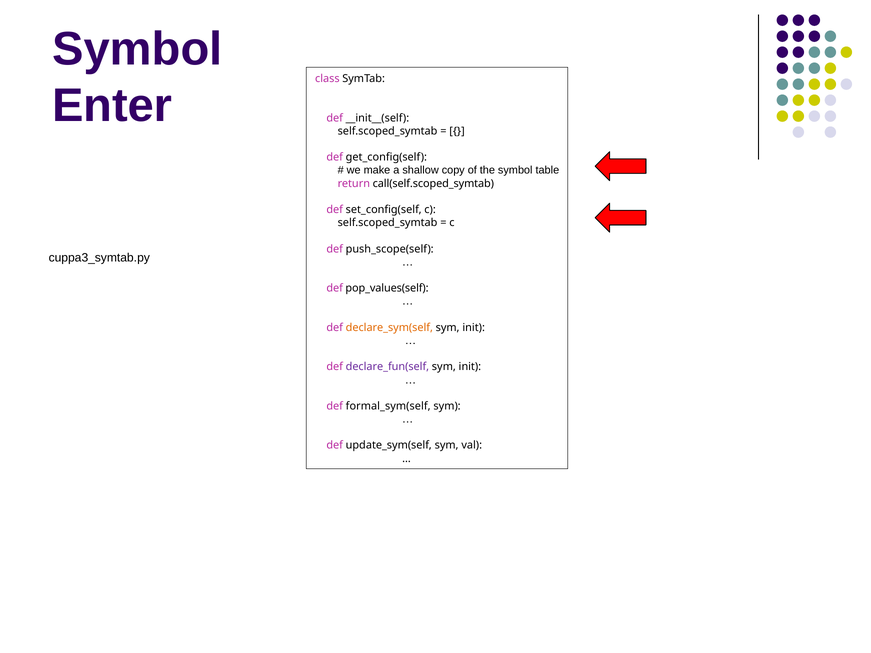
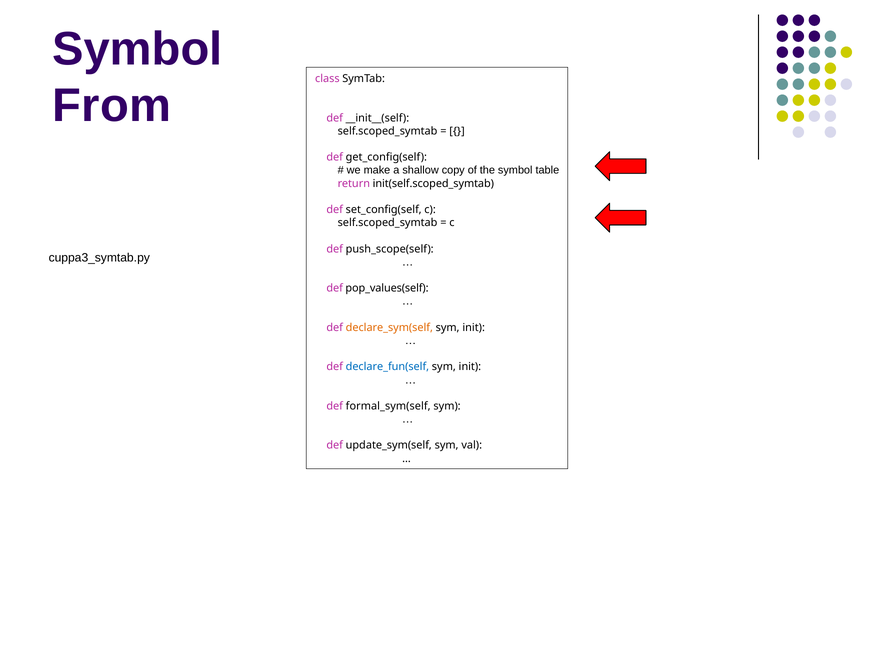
Enter: Enter -> From
call(self.scoped_symtab: call(self.scoped_symtab -> init(self.scoped_symtab
declare_fun(self colour: purple -> blue
